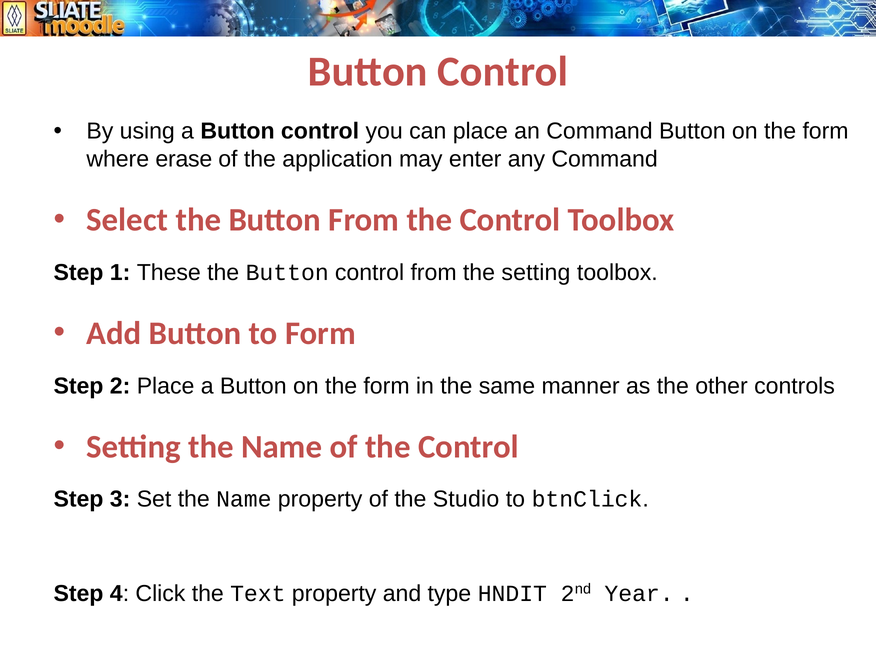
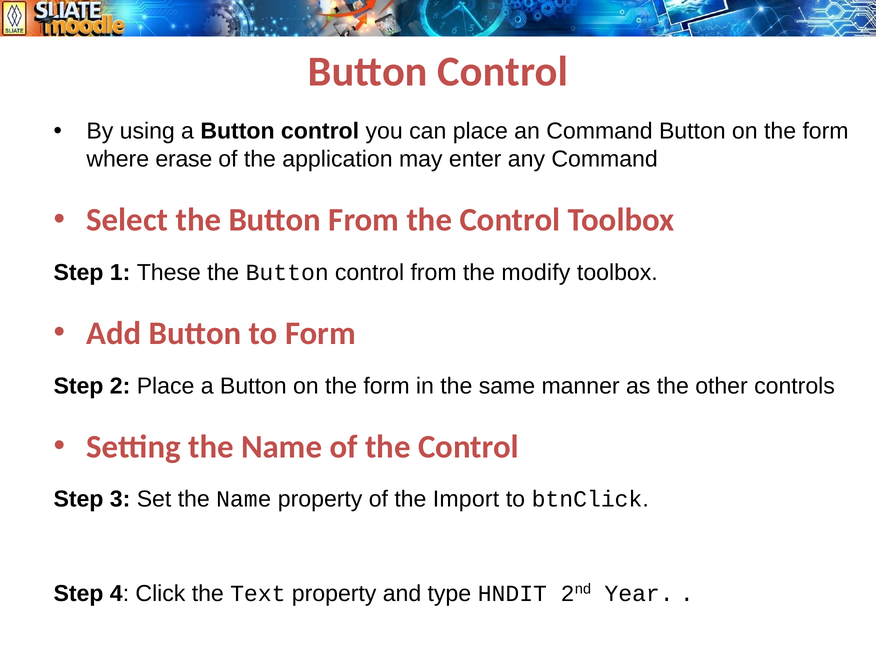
the setting: setting -> modify
Studio: Studio -> Import
